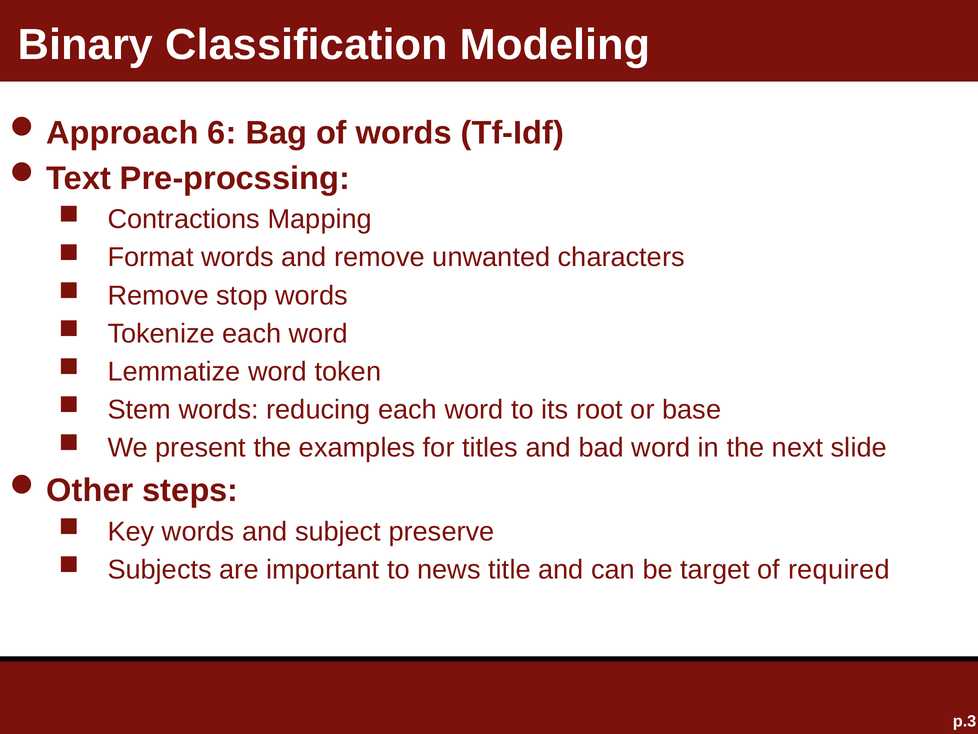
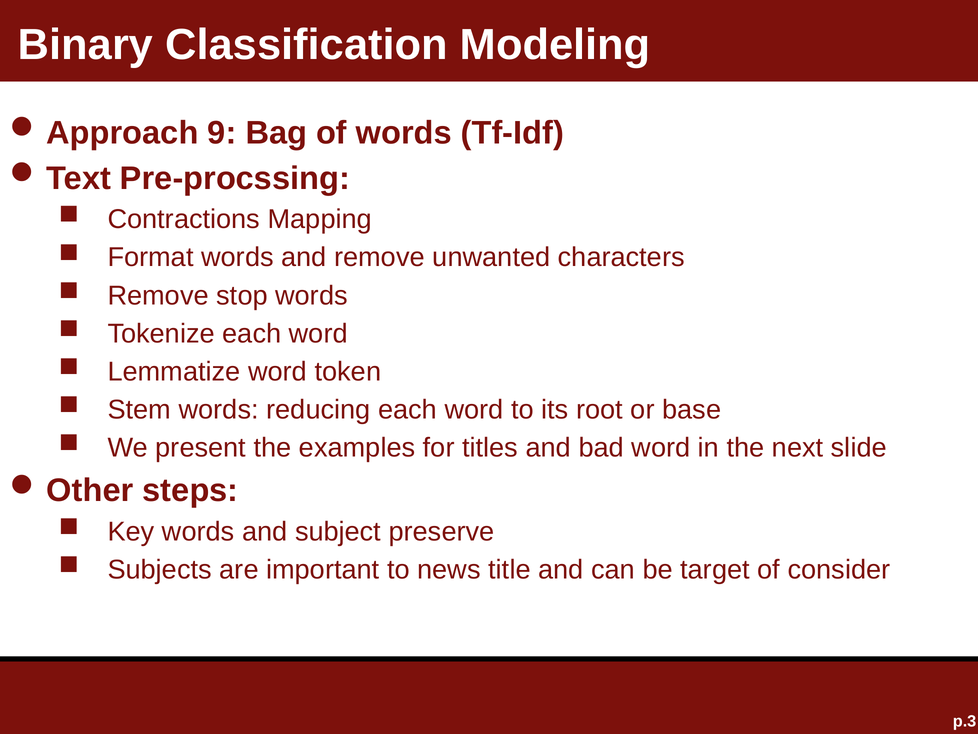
6: 6 -> 9
required: required -> consider
